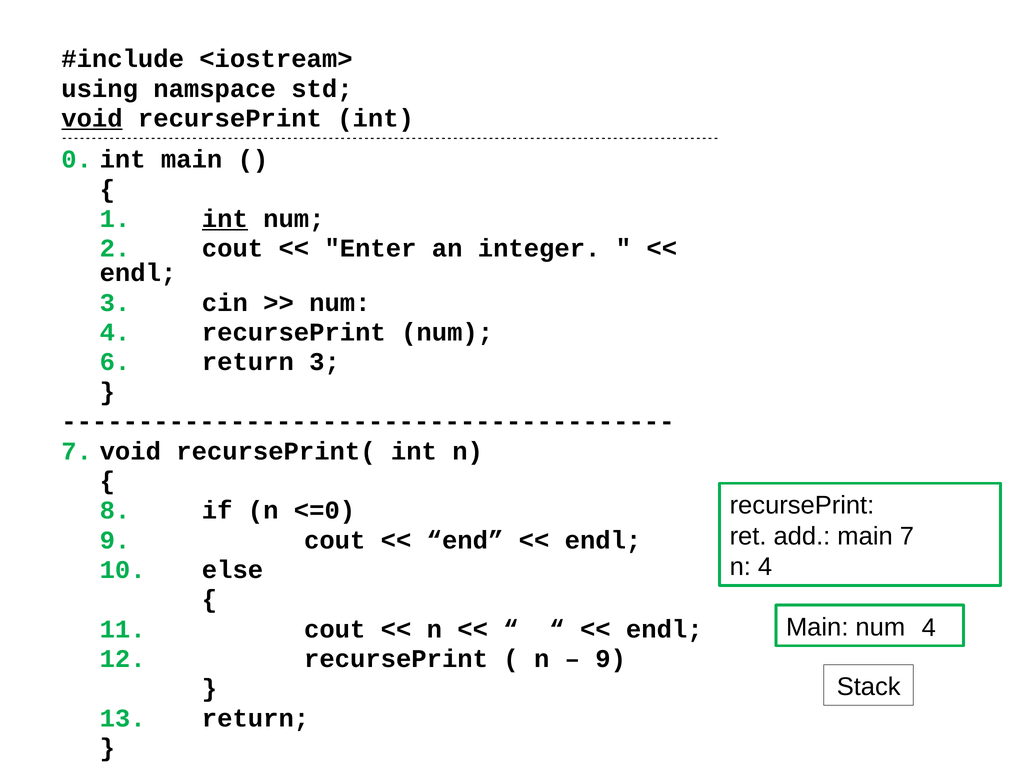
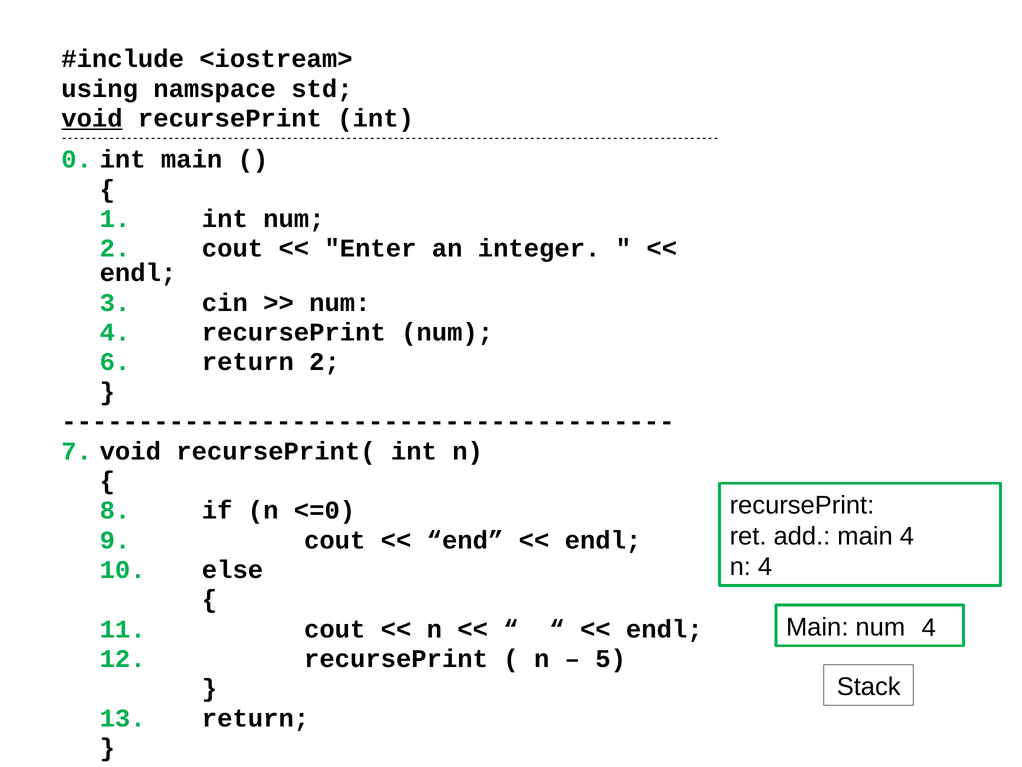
int at (225, 219) underline: present -> none
return 3: 3 -> 2
main 7: 7 -> 4
9 at (611, 658): 9 -> 5
